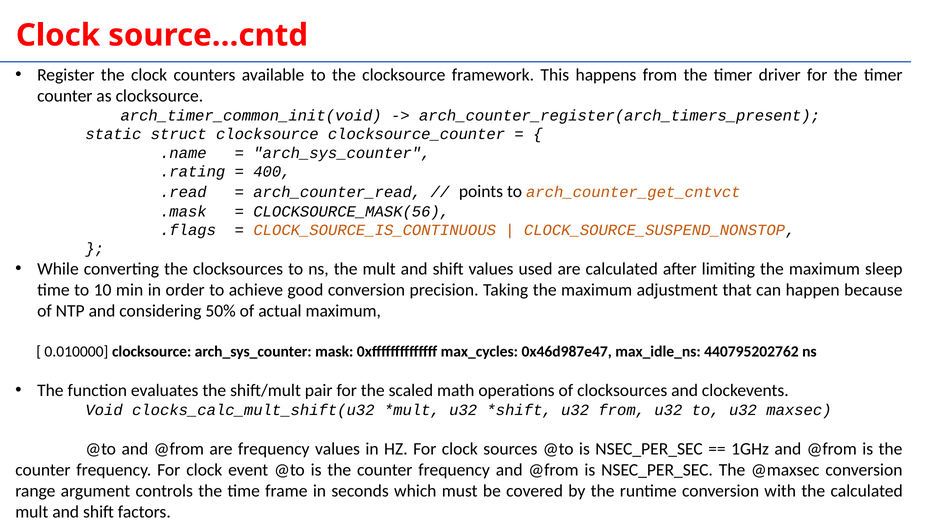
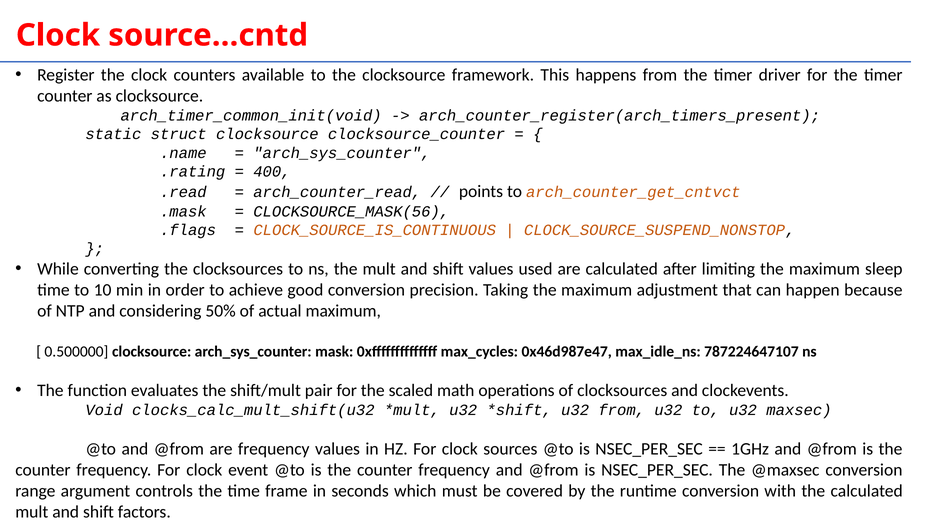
0.010000: 0.010000 -> 0.500000
440795202762: 440795202762 -> 787224647107
